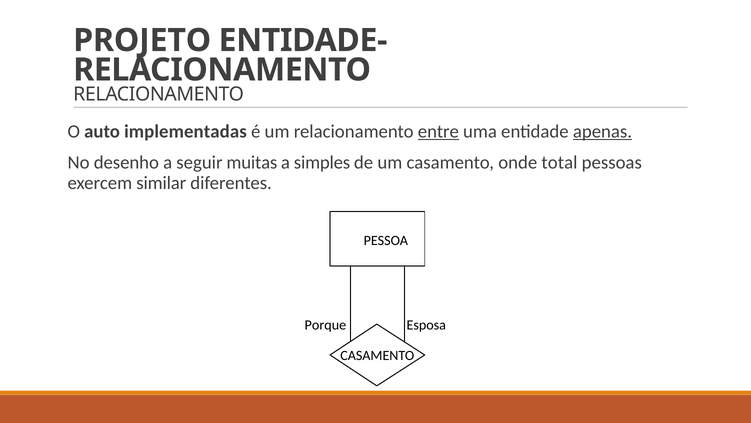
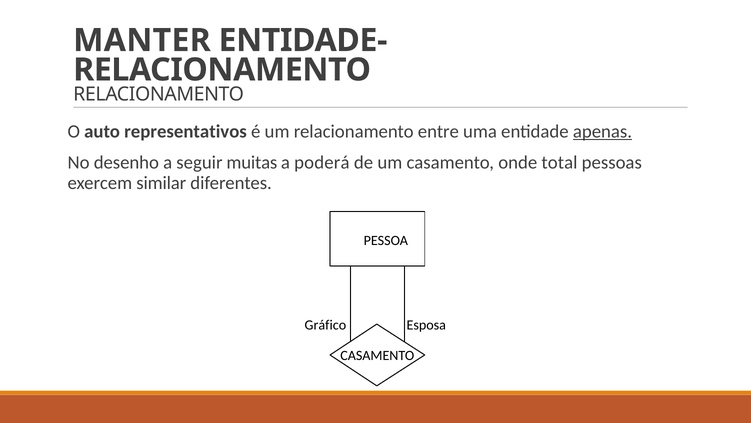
PROJETO: PROJETO -> MANTER
implementadas: implementadas -> representativos
entre underline: present -> none
simples: simples -> poderá
Porque: Porque -> Gráfico
